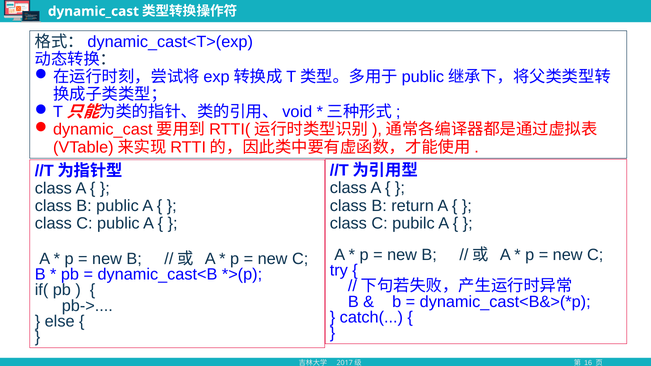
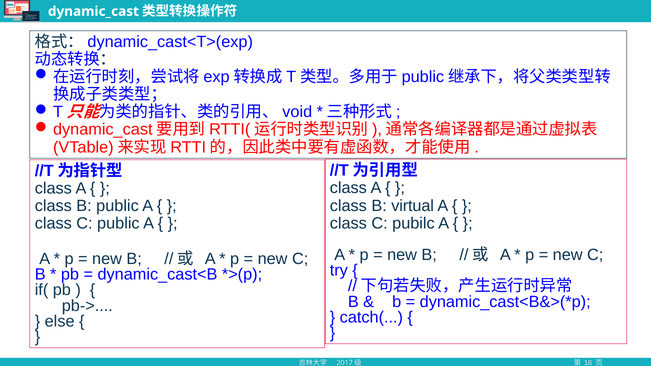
return: return -> virtual
